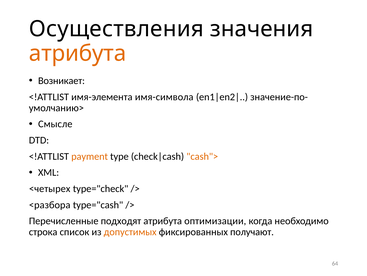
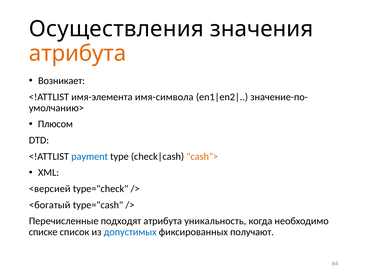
Смысле: Смысле -> Плюсом
payment colour: orange -> blue
<четырех: <четырех -> <версией
<разбора: <разбора -> <богатый
оптимизации: оптимизации -> уникальность
строка: строка -> списке
допустимых colour: orange -> blue
